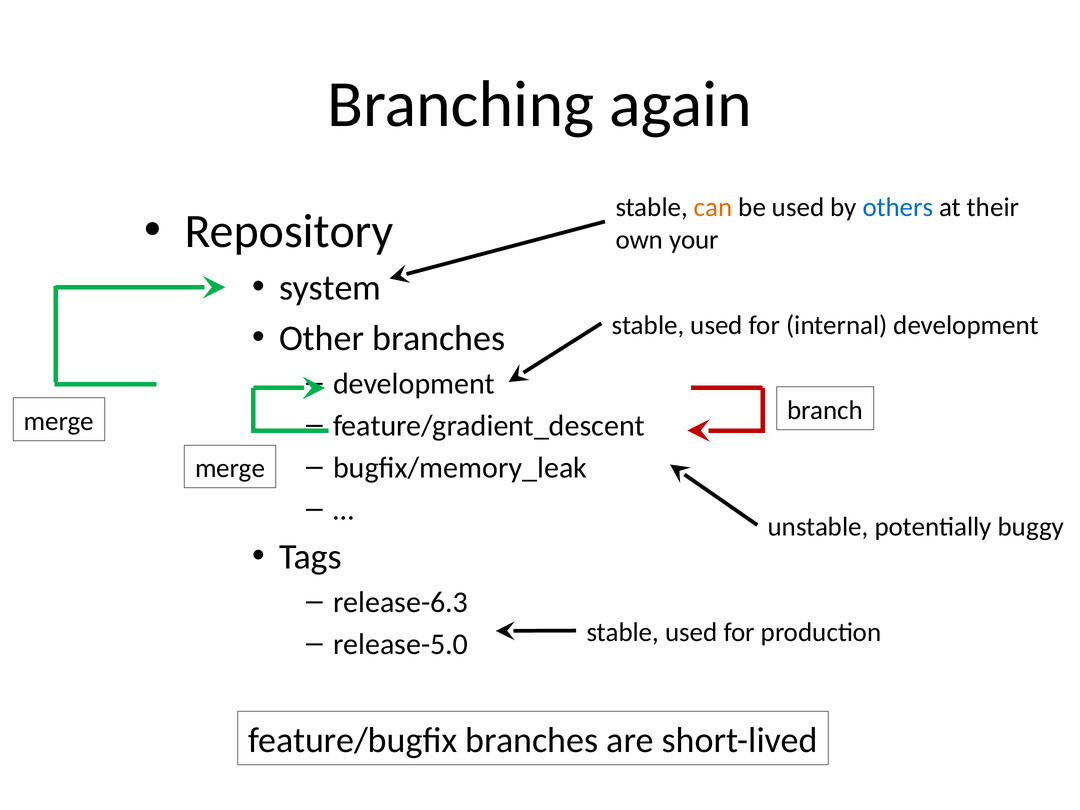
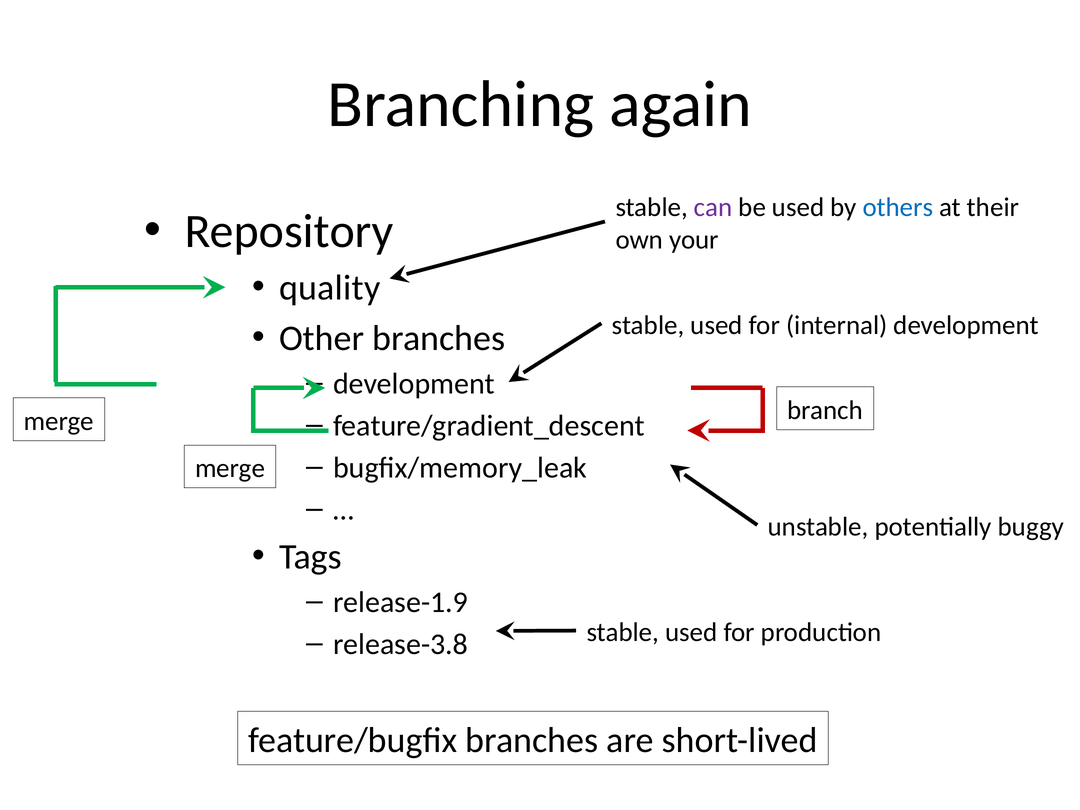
can colour: orange -> purple
system: system -> quality
release-6.3: release-6.3 -> release-1.9
release-5.0: release-5.0 -> release-3.8
